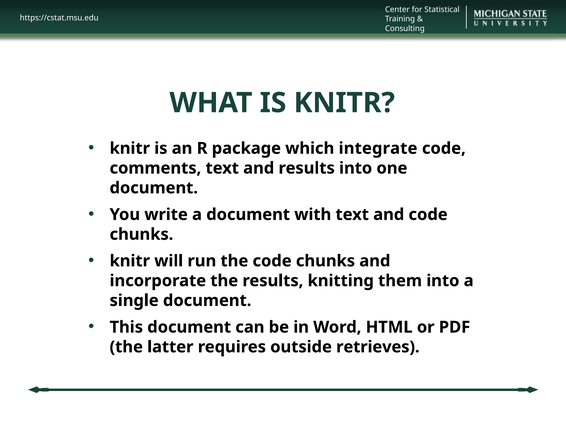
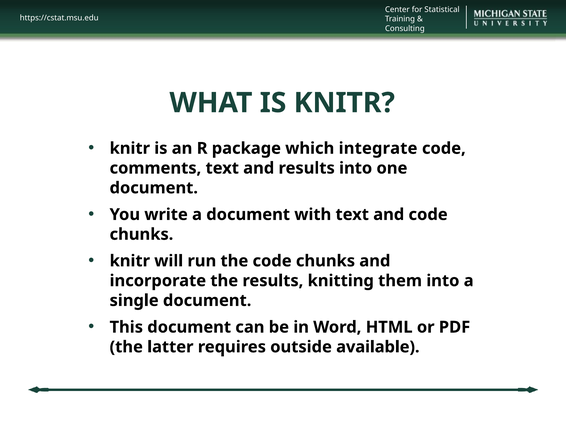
retrieves: retrieves -> available
